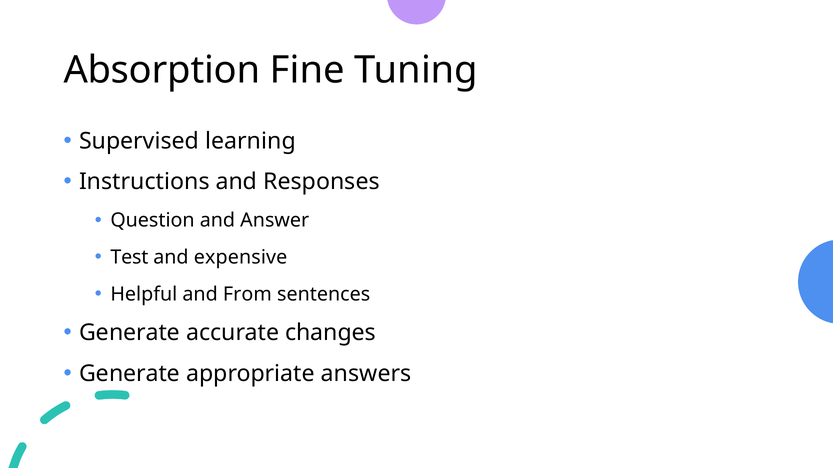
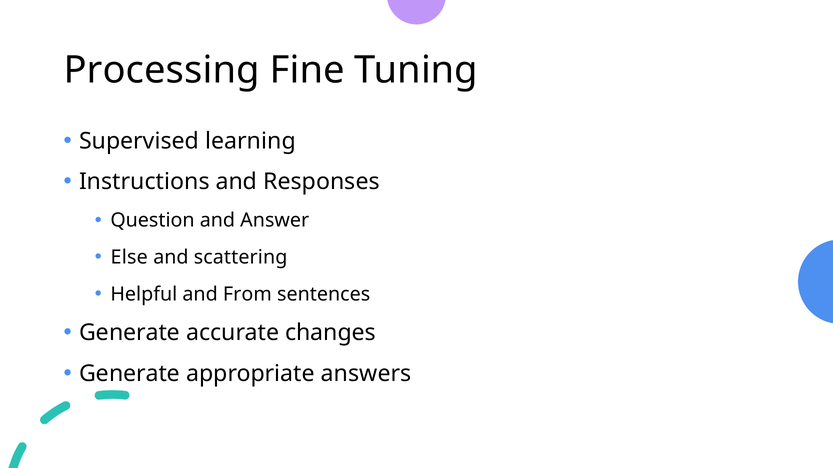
Absorption: Absorption -> Processing
Test: Test -> Else
expensive: expensive -> scattering
